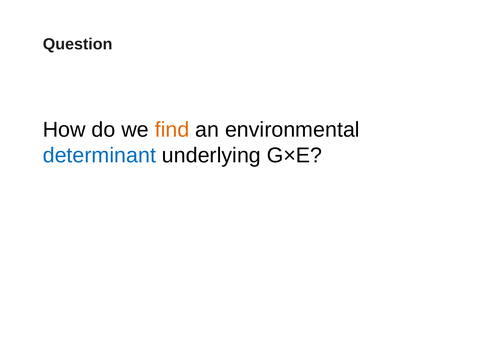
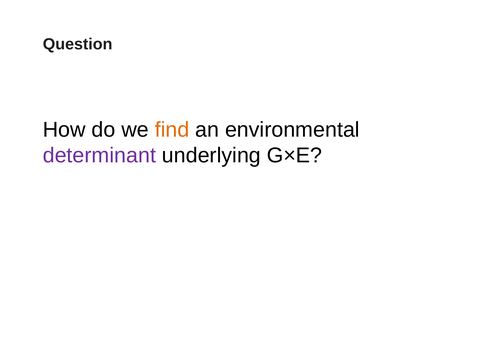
determinant colour: blue -> purple
